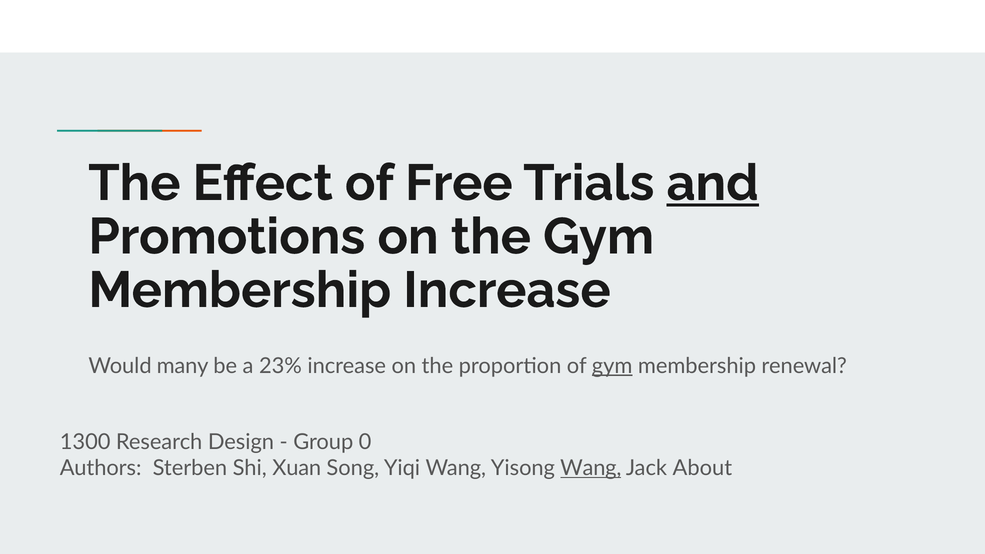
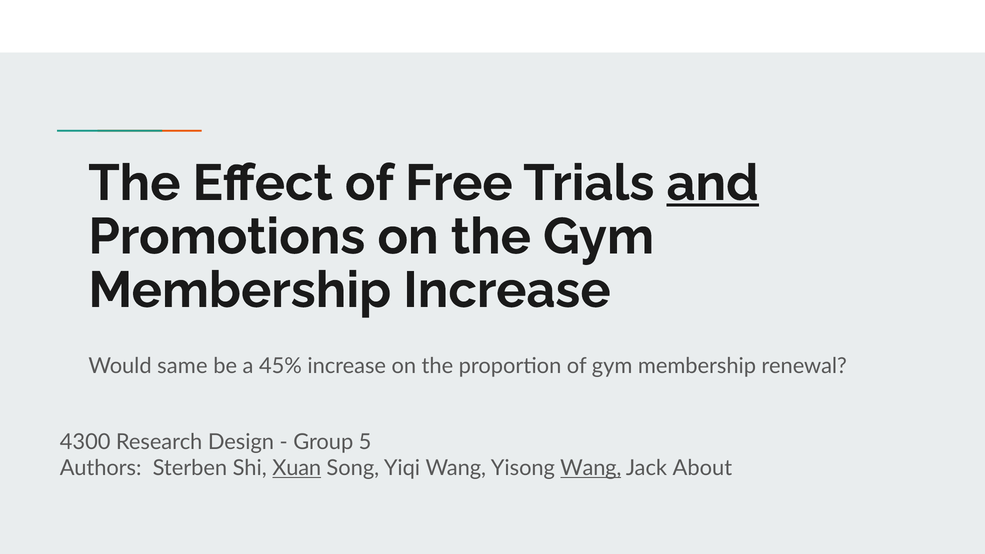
many: many -> same
23%: 23% -> 45%
gym at (612, 366) underline: present -> none
1300: 1300 -> 4300
0: 0 -> 5
Xuan underline: none -> present
